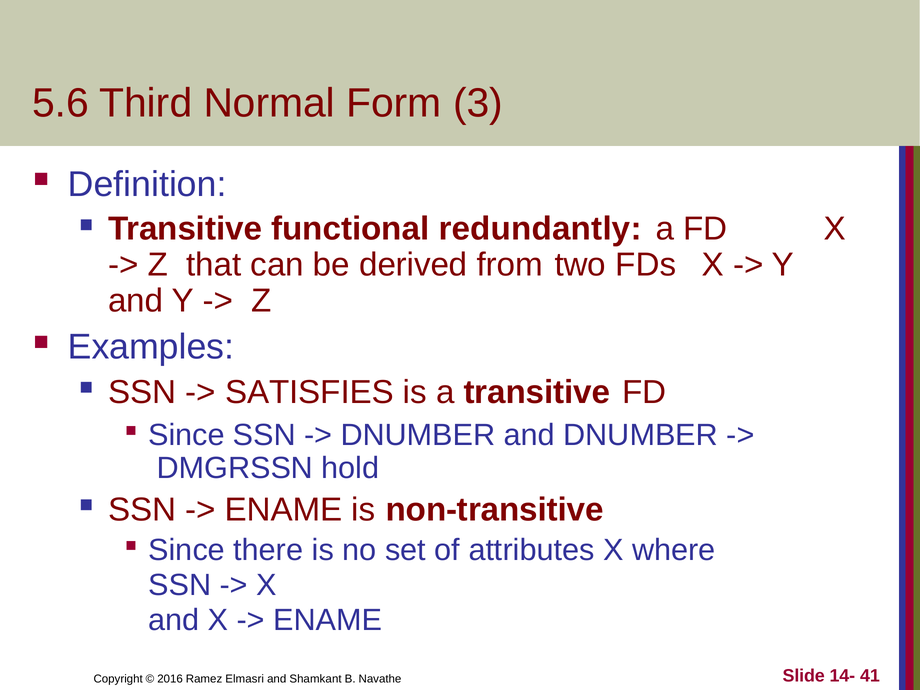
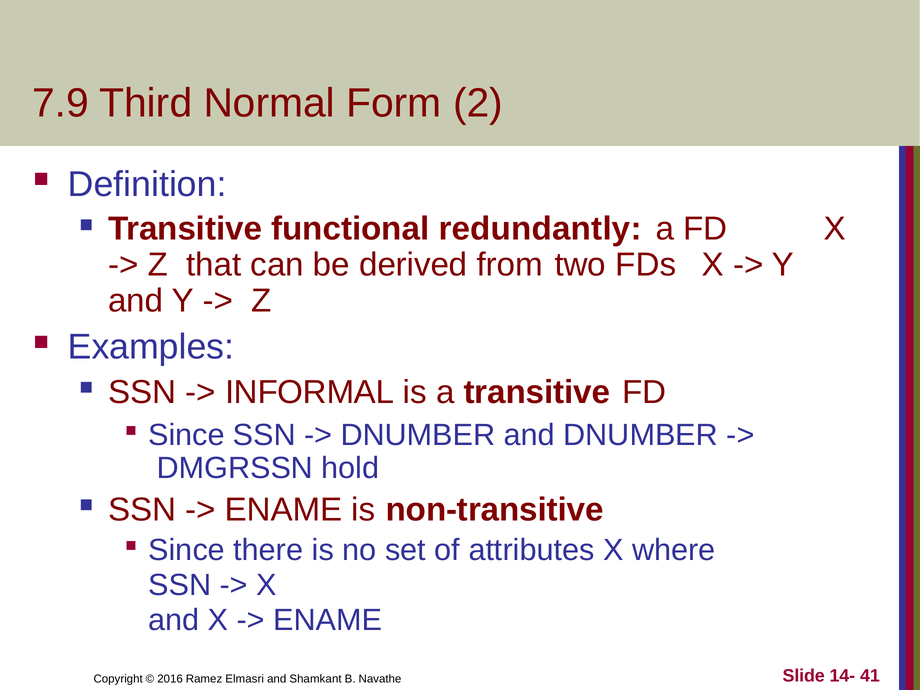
5.6: 5.6 -> 7.9
3: 3 -> 2
SATISFIES: SATISFIES -> INFORMAL
